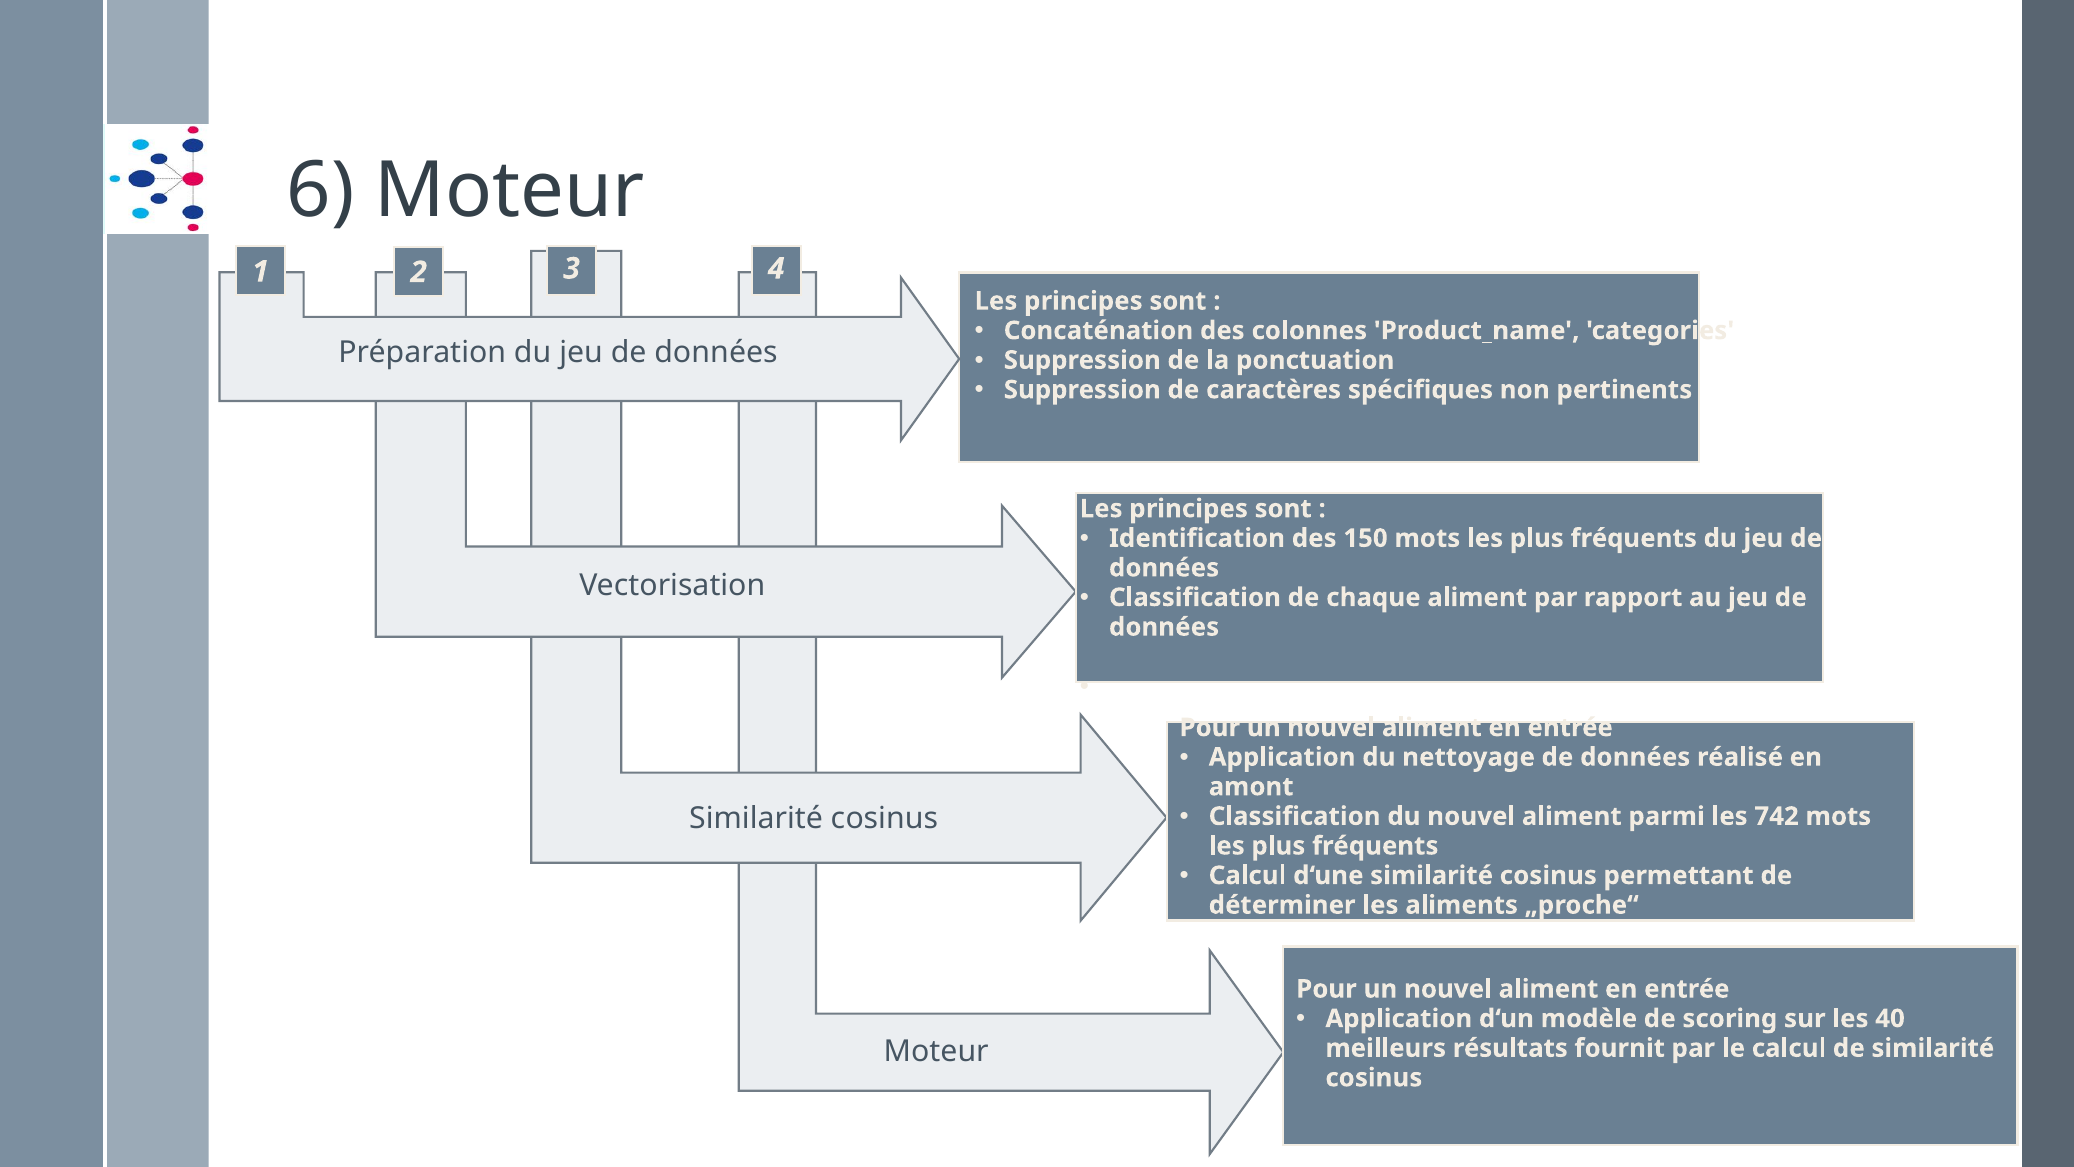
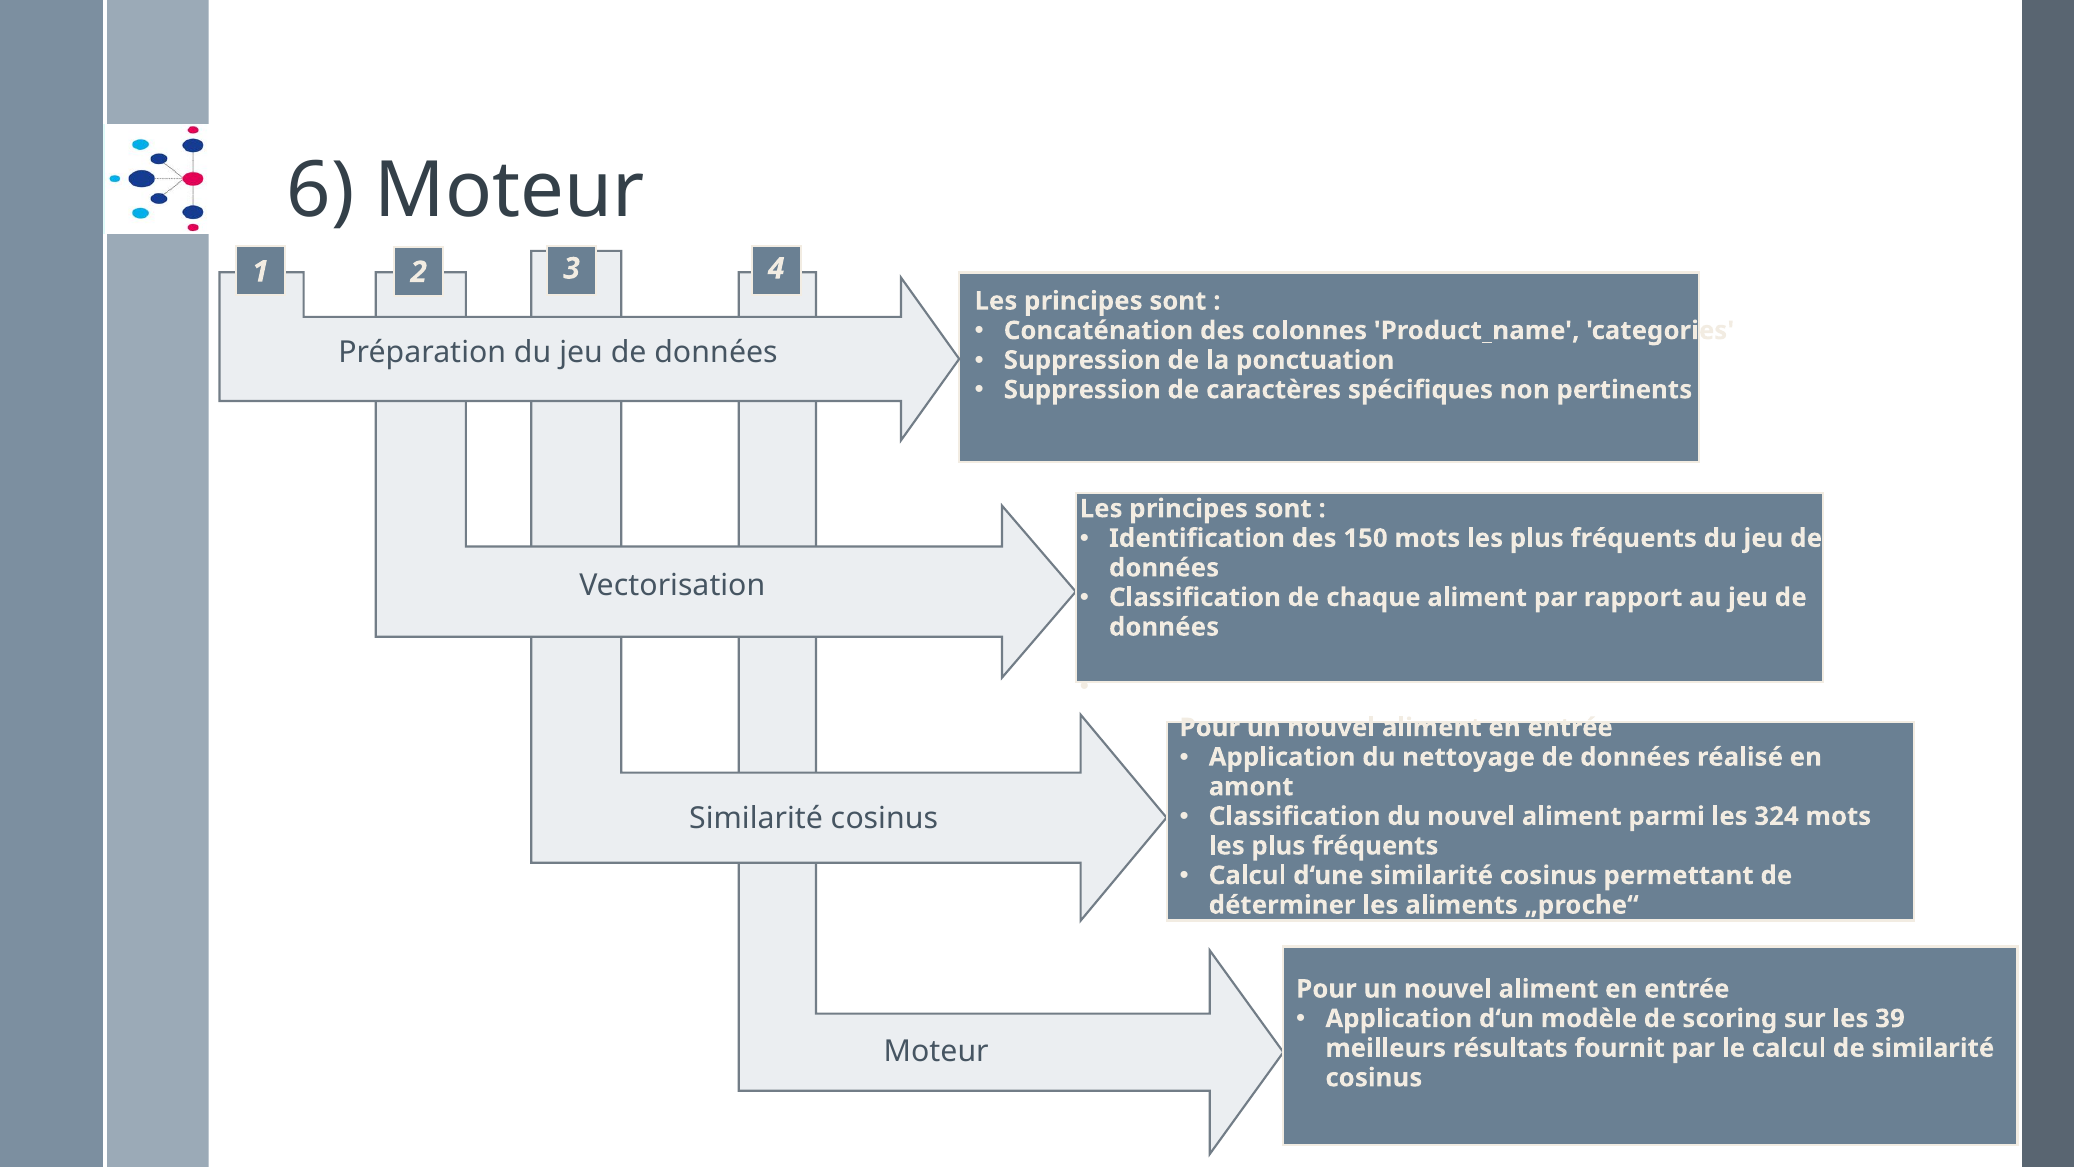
742: 742 -> 324
40: 40 -> 39
